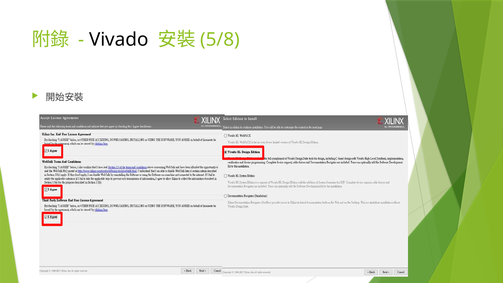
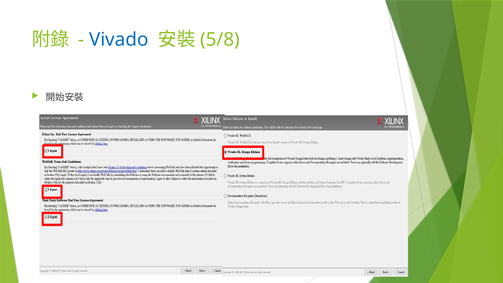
Vivado colour: black -> blue
